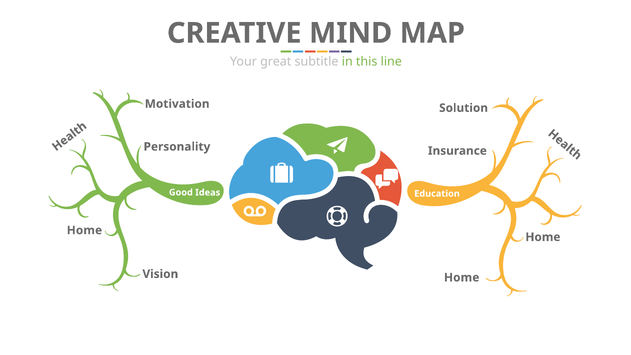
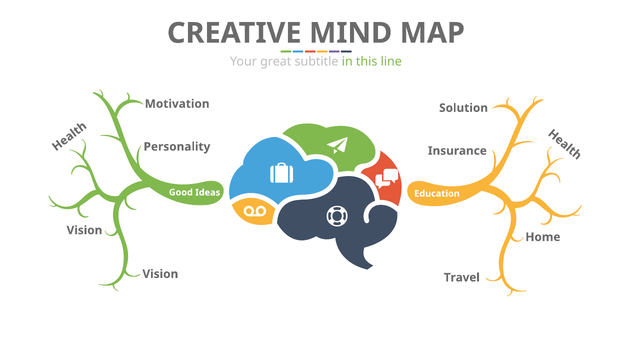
Home at (84, 230): Home -> Vision
Home at (462, 278): Home -> Travel
